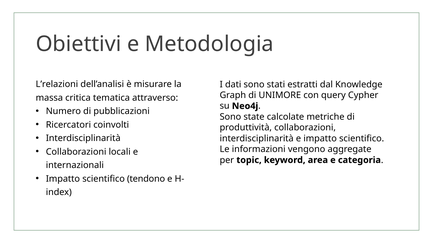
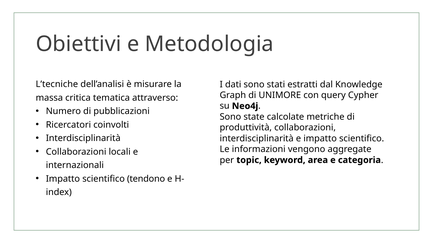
L’relazioni: L’relazioni -> L’tecniche
